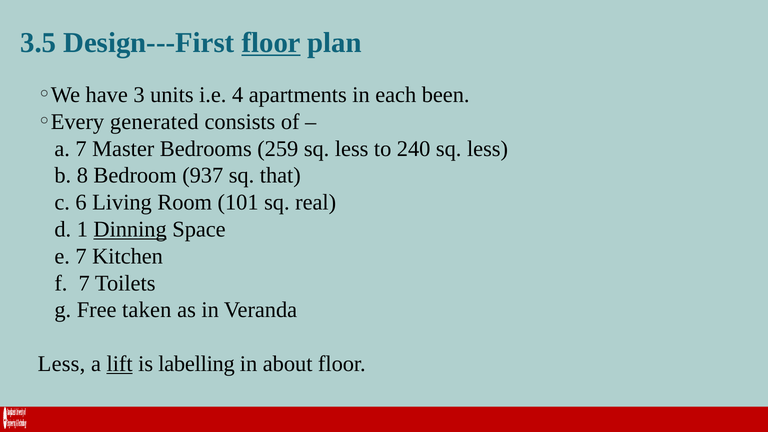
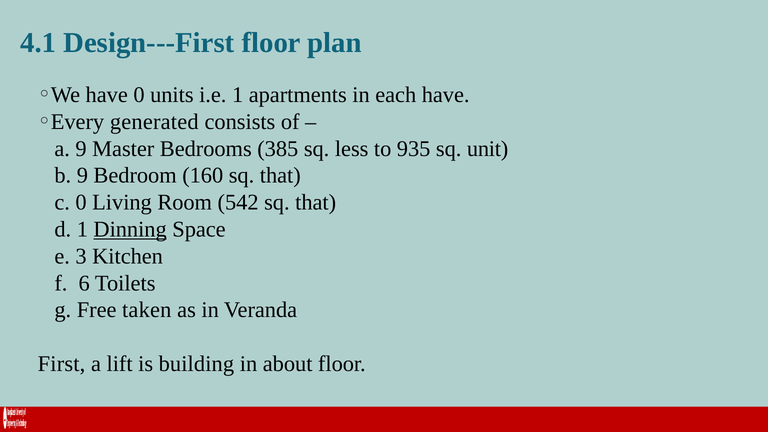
3.5: 3.5 -> 4.1
floor at (271, 43) underline: present -> none
have 3: 3 -> 0
i.e 4: 4 -> 1
each been: been -> have
a 7: 7 -> 9
259: 259 -> 385
240: 240 -> 935
less at (488, 149): less -> unit
b 8: 8 -> 9
937: 937 -> 160
c 6: 6 -> 0
101: 101 -> 542
real at (316, 202): real -> that
e 7: 7 -> 3
f 7: 7 -> 6
Less at (62, 364): Less -> First
lift underline: present -> none
labelling: labelling -> building
